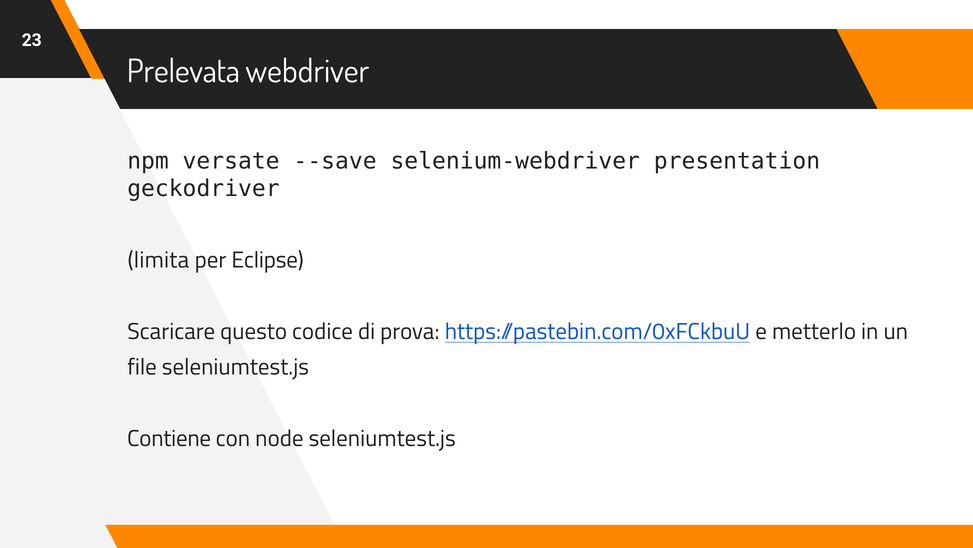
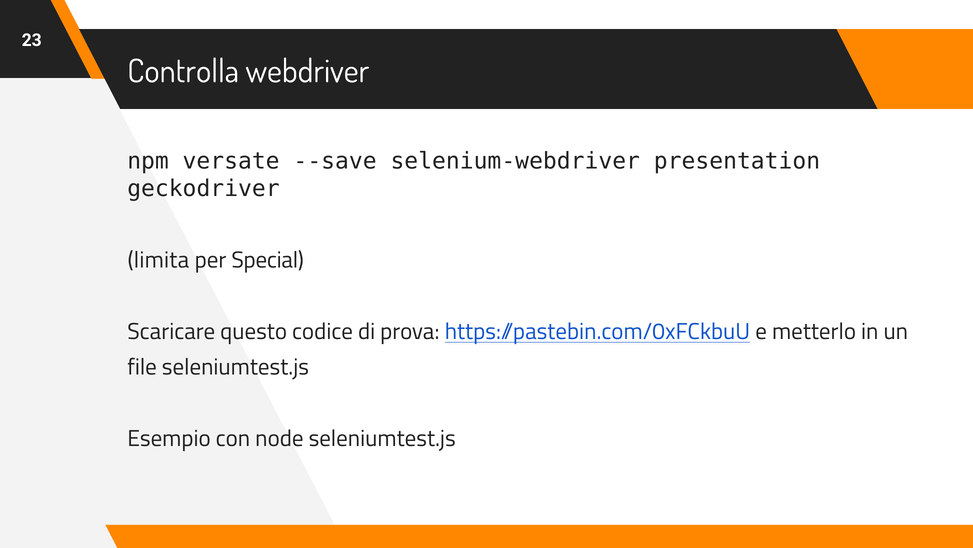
Prelevata: Prelevata -> Controlla
Eclipse: Eclipse -> Special
Contiene: Contiene -> Esempio
